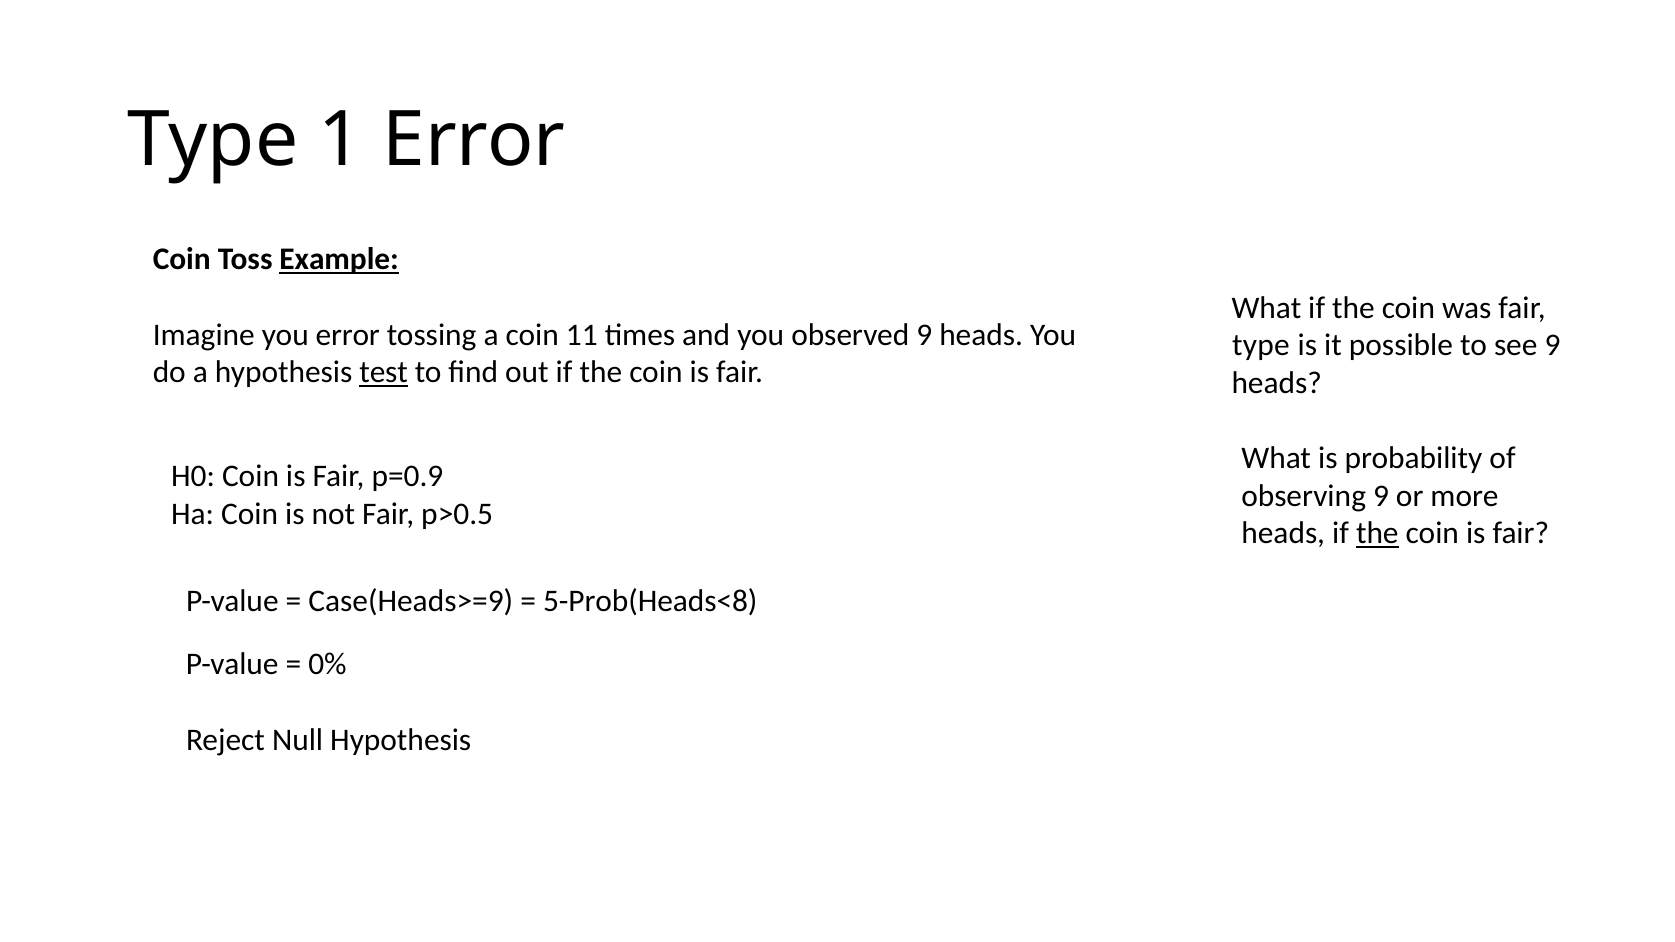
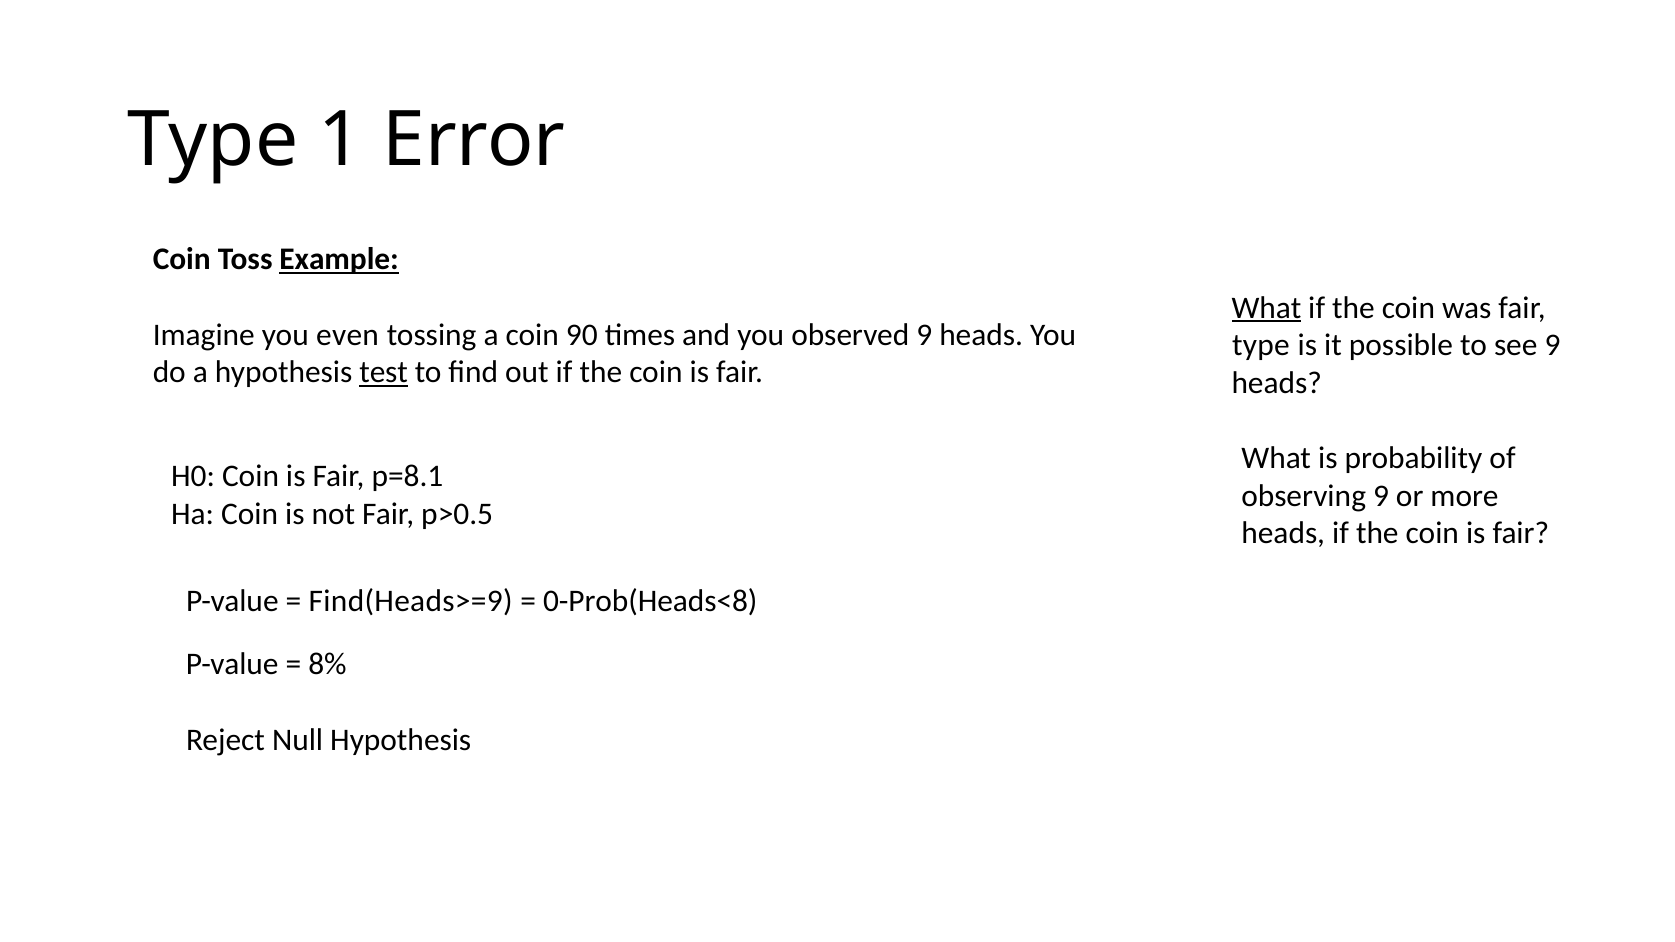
What at (1266, 308) underline: none -> present
you error: error -> even
11: 11 -> 90
p=0.9: p=0.9 -> p=8.1
the at (1377, 534) underline: present -> none
Case(Heads>=9: Case(Heads>=9 -> Find(Heads>=9
5-Prob(Heads<8: 5-Prob(Heads<8 -> 0-Prob(Heads<8
0%: 0% -> 8%
